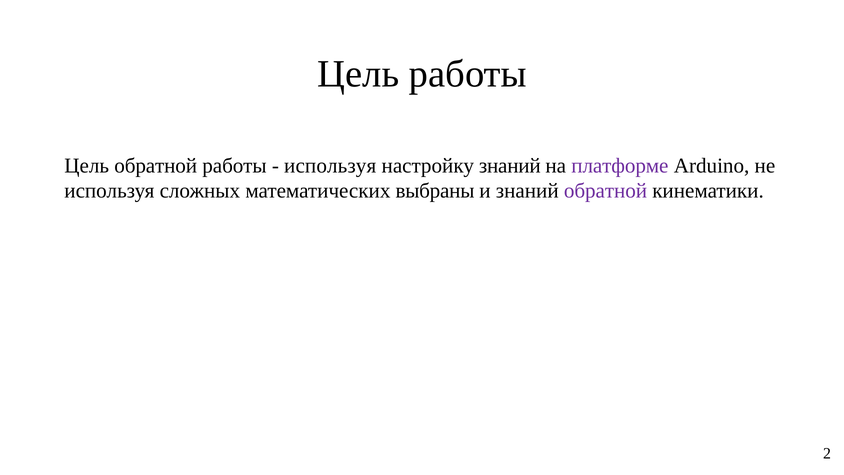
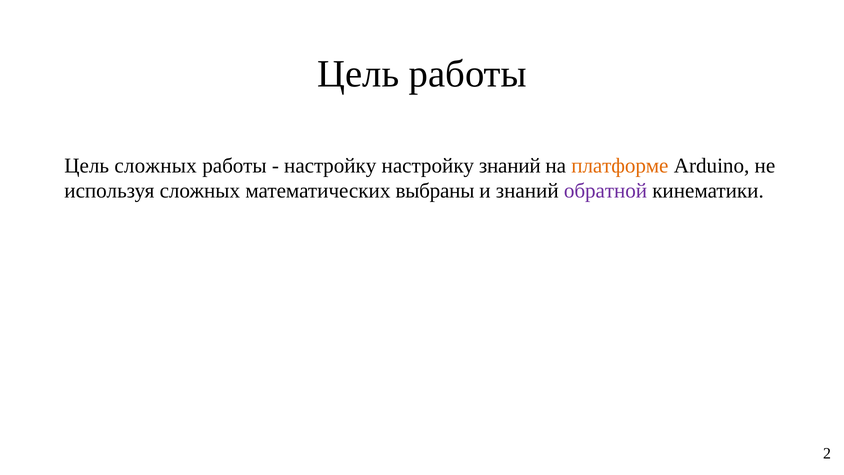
Цель обратной: обратной -> сложных
используя at (330, 166): используя -> настройку
платформе colour: purple -> orange
